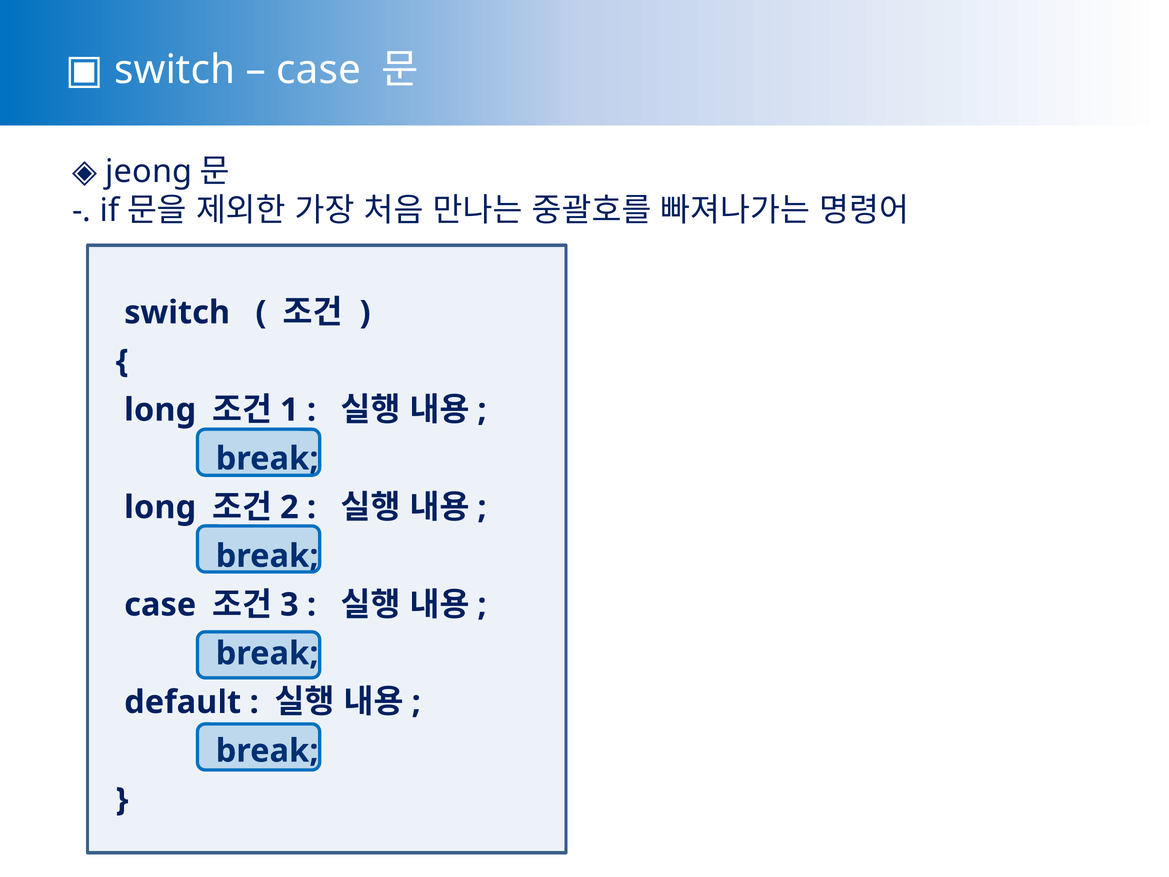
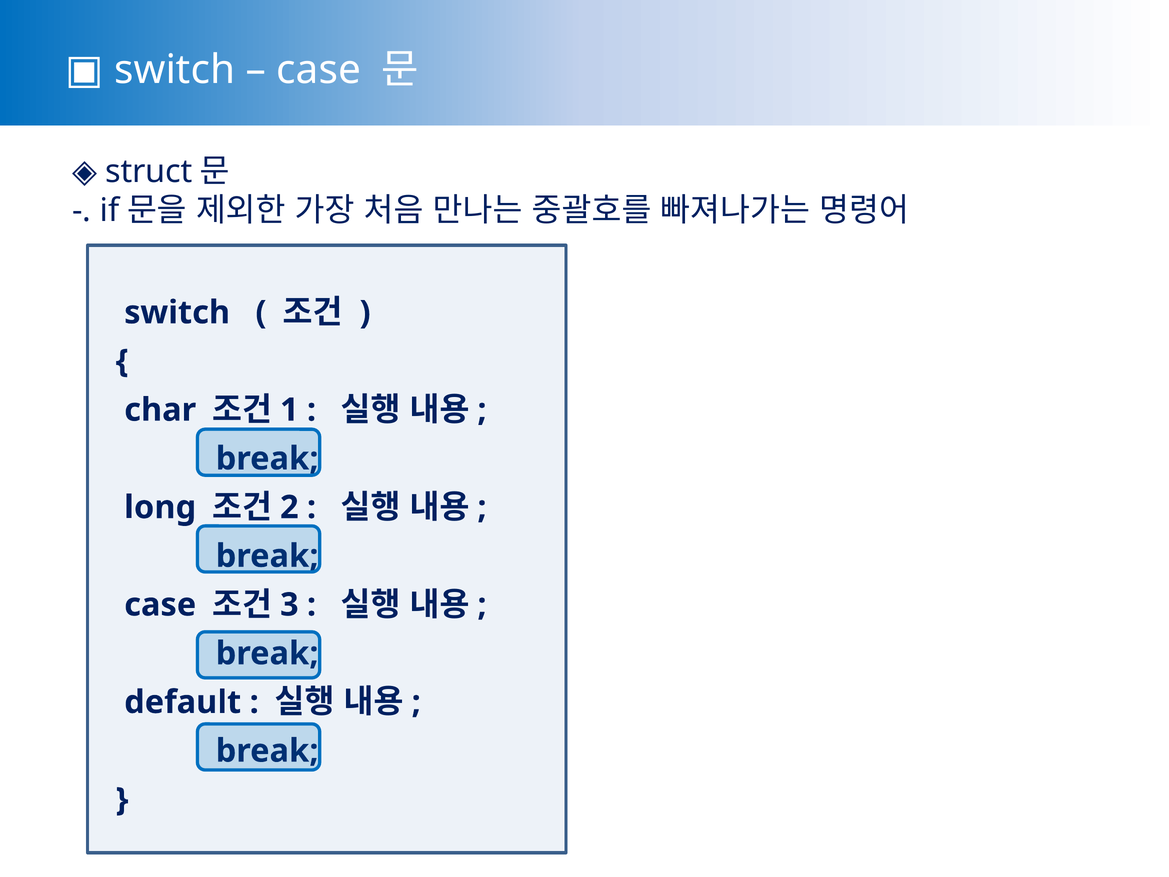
jeong: jeong -> struct
long at (160, 410): long -> char
